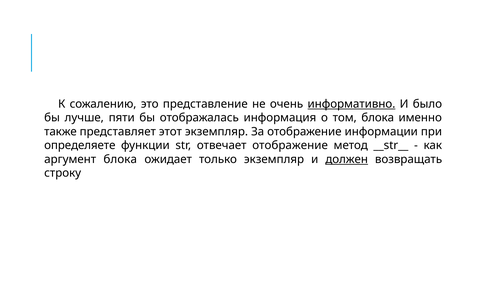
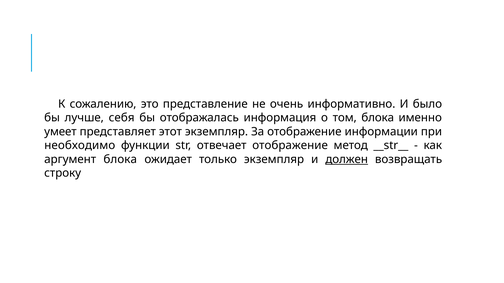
информативно underline: present -> none
пяти: пяти -> себя
также: также -> умеет
определяете: определяете -> необходимо
